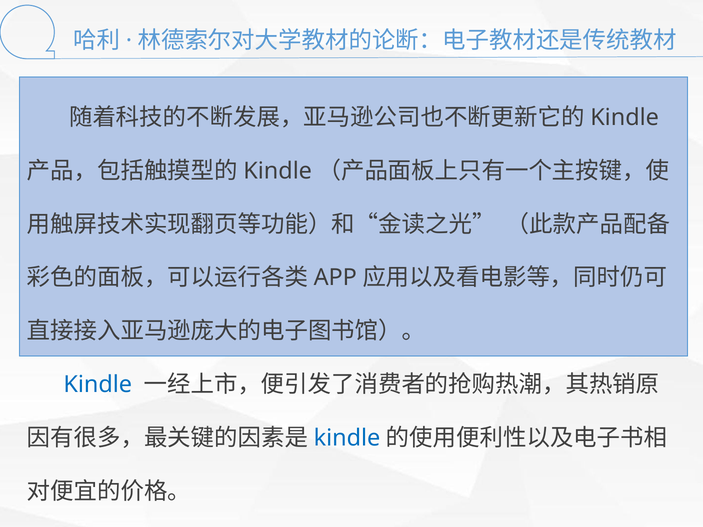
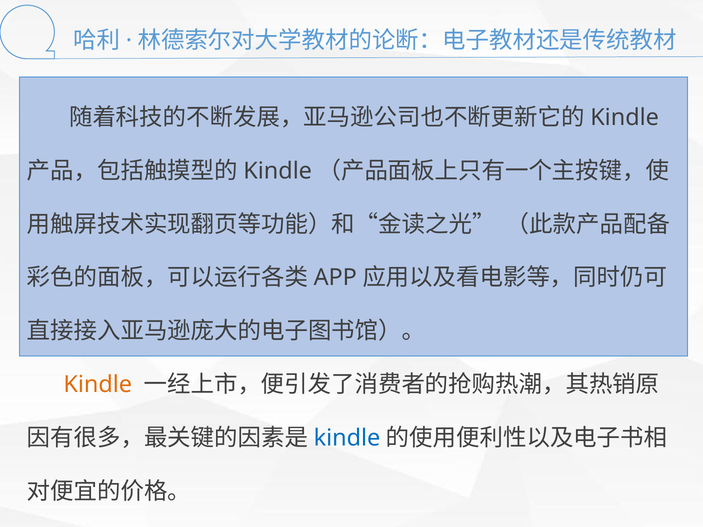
Kindle at (98, 385) colour: blue -> orange
